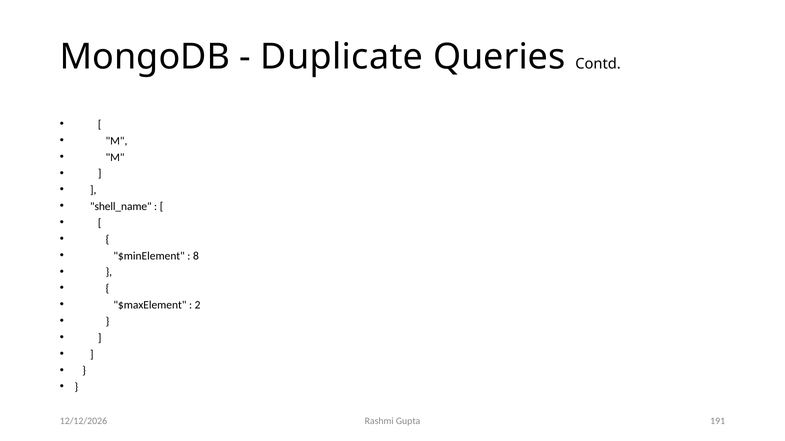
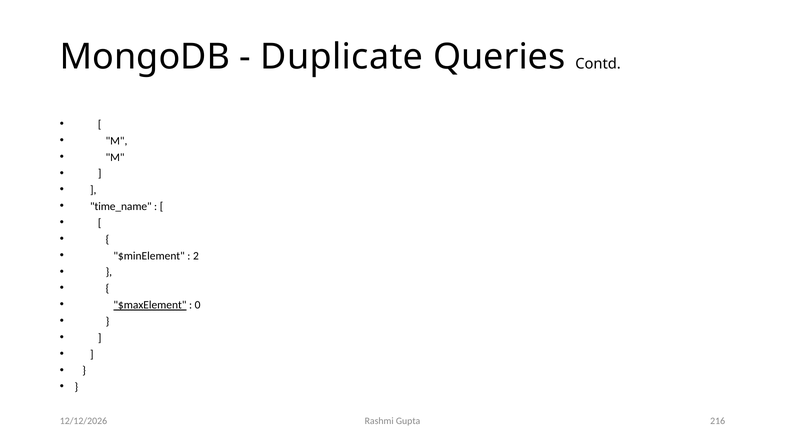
shell_name: shell_name -> time_name
8: 8 -> 2
$maxElement underline: none -> present
2: 2 -> 0
191: 191 -> 216
